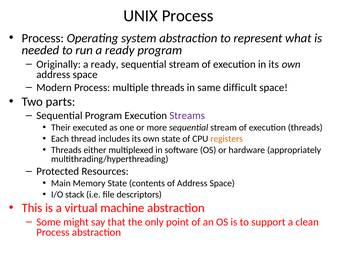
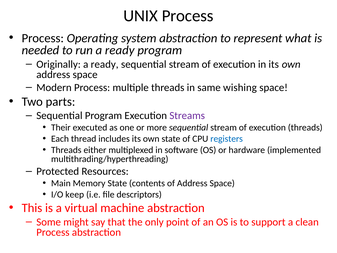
difficult: difficult -> wishing
registers colour: orange -> blue
appropriately: appropriately -> implemented
stack: stack -> keep
